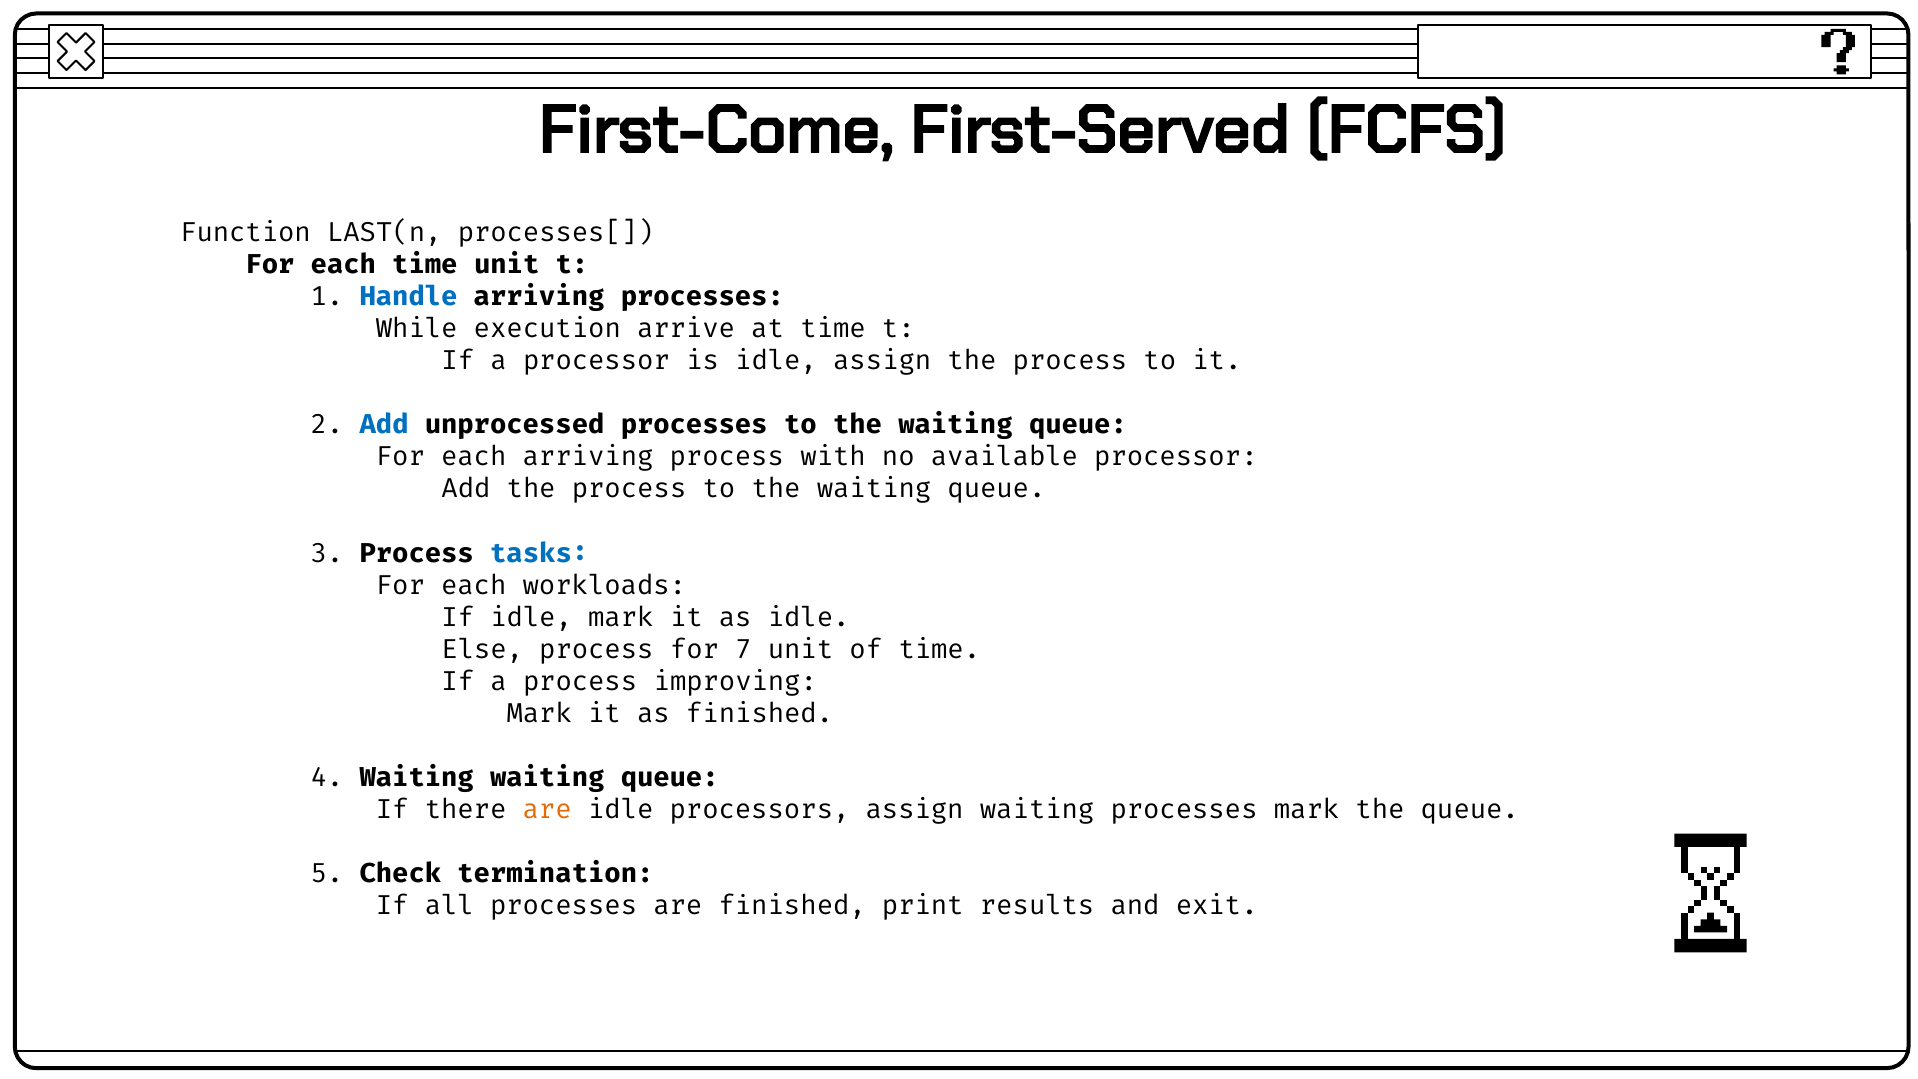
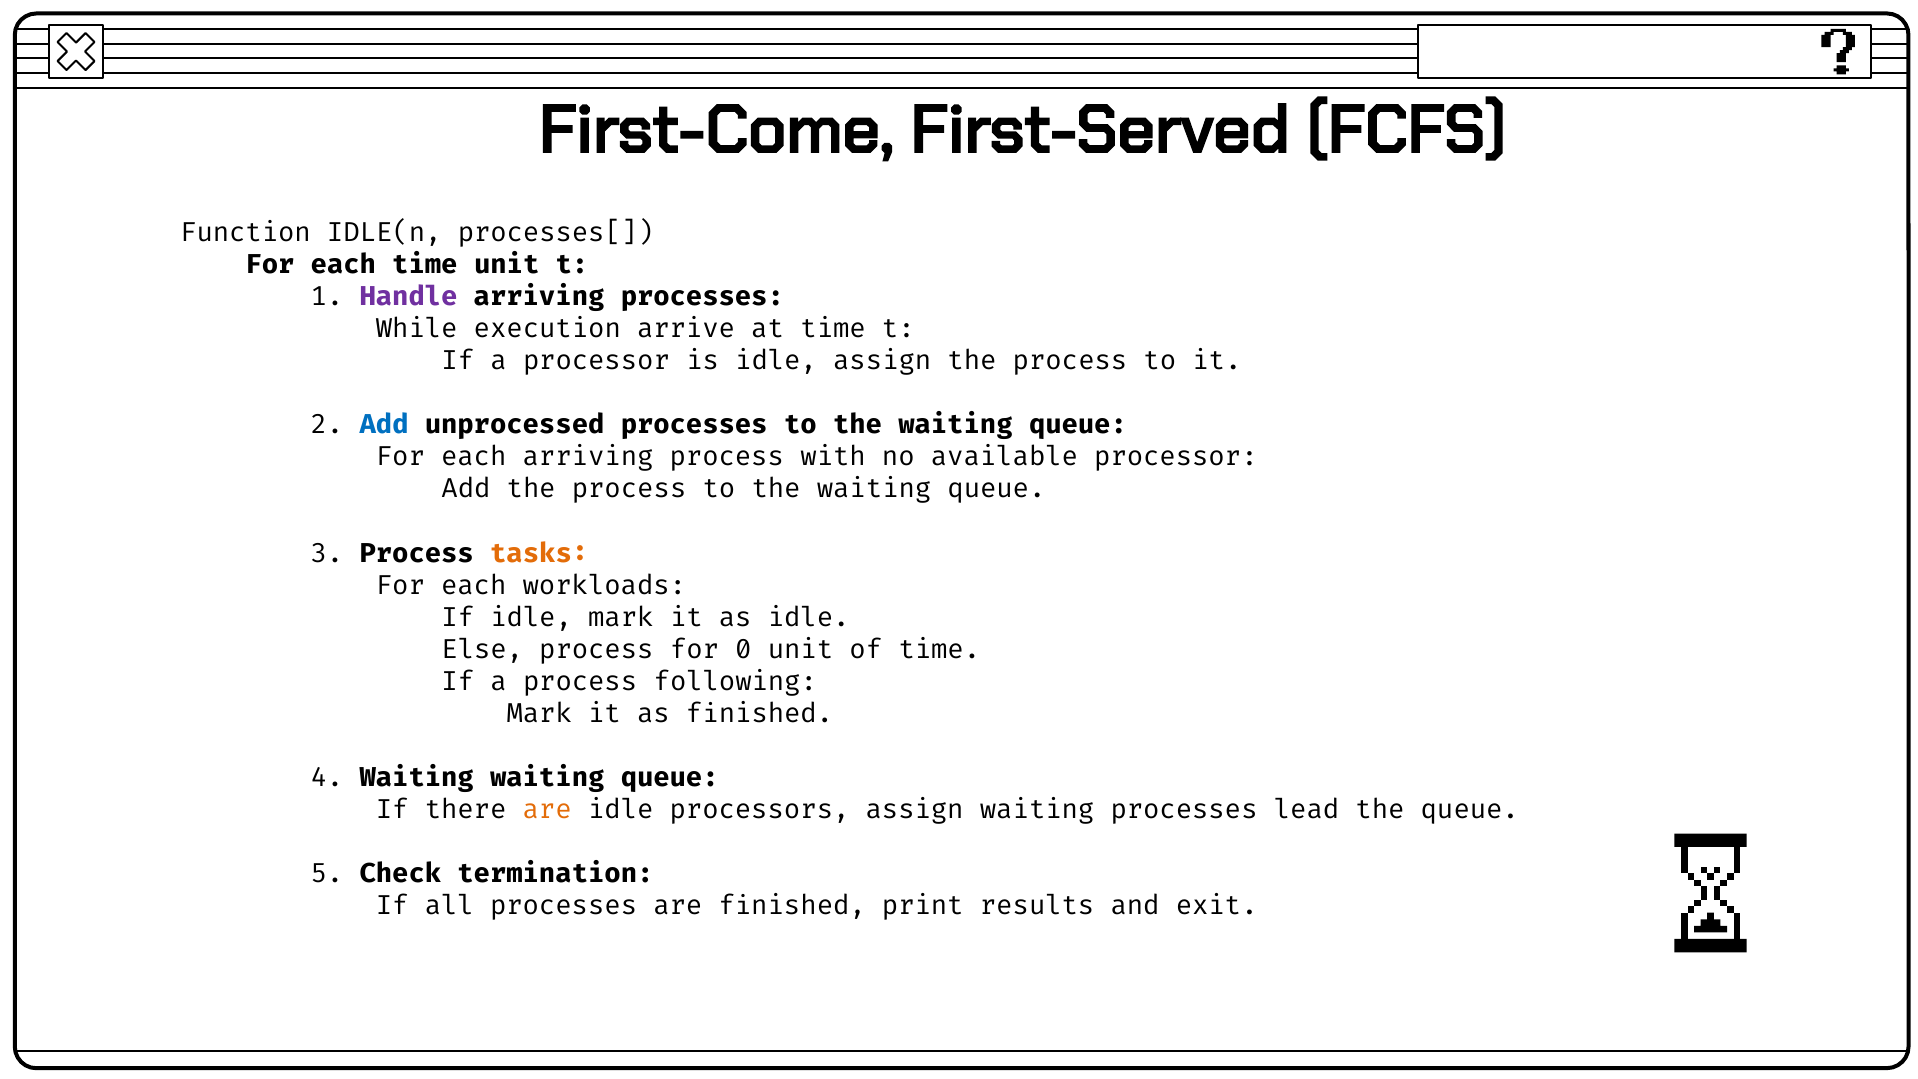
LAST(n: LAST(n -> IDLE(n
Handle colour: blue -> purple
tasks colour: blue -> orange
7: 7 -> 0
improving: improving -> following
processes mark: mark -> lead
